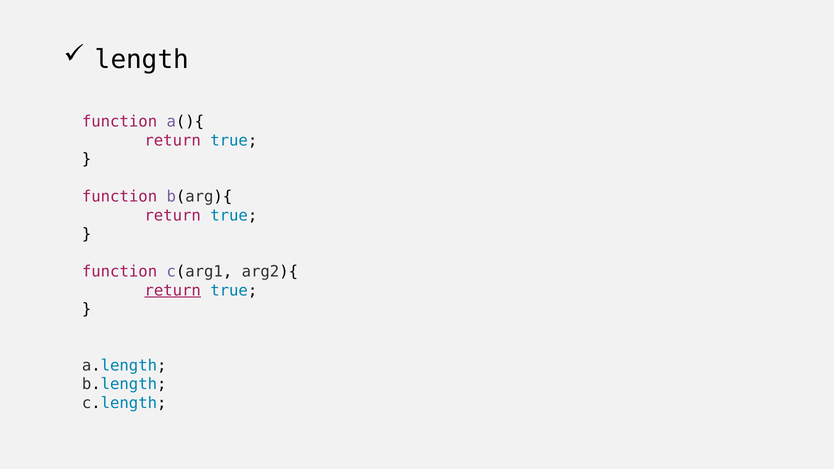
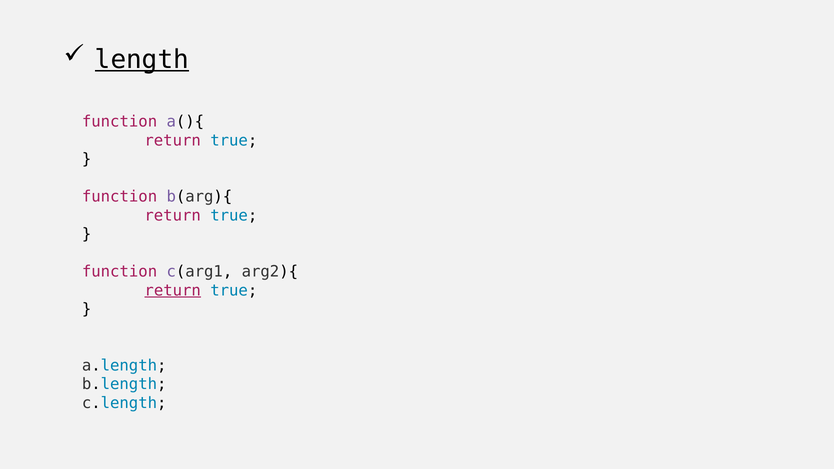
length underline: none -> present
